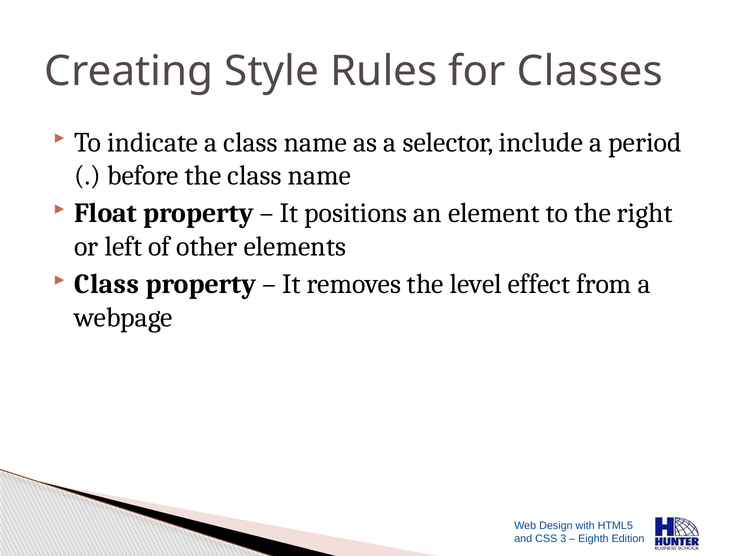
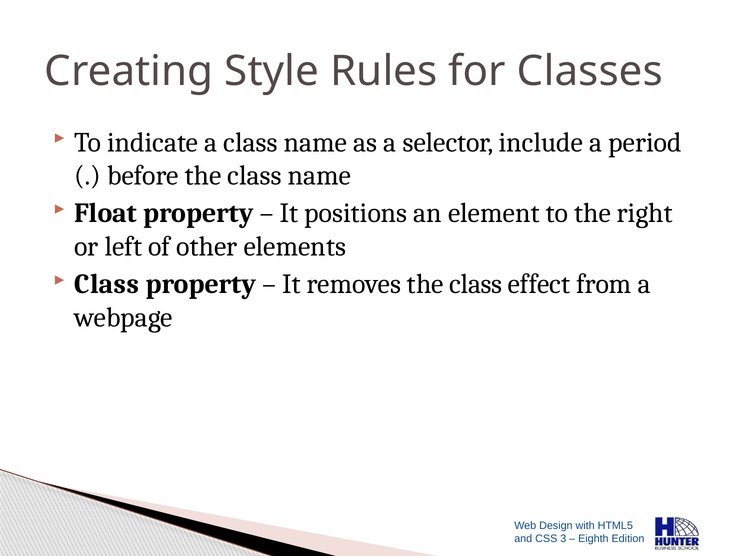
removes the level: level -> class
